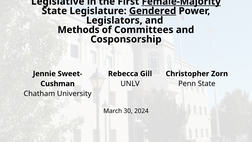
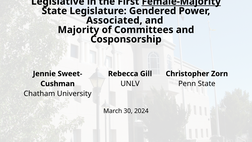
Gendered underline: present -> none
Legislators: Legislators -> Associated
Methods: Methods -> Majority
